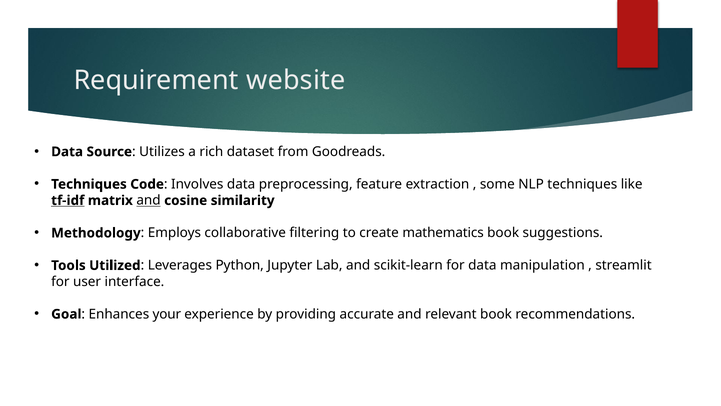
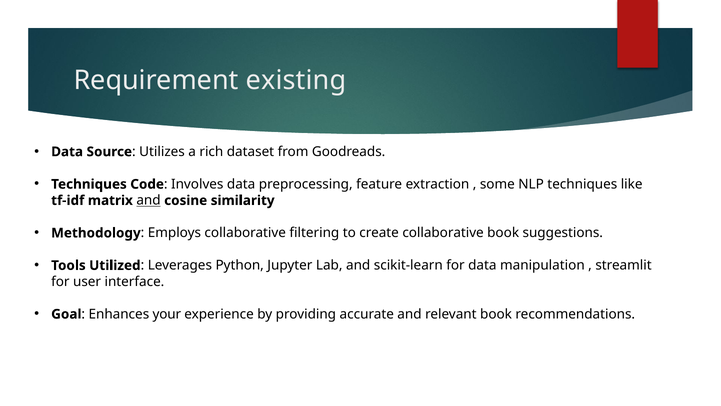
website: website -> existing
tf-idf underline: present -> none
create mathematics: mathematics -> collaborative
